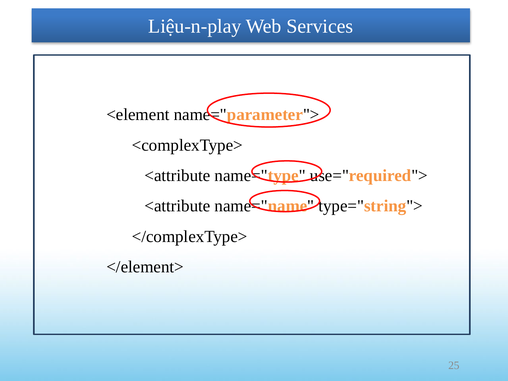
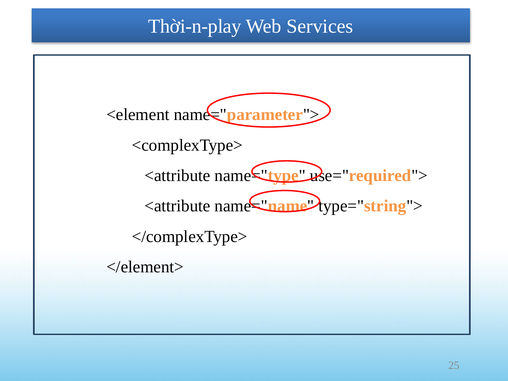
Liệu-n-play: Liệu-n-play -> Thời-n-play
